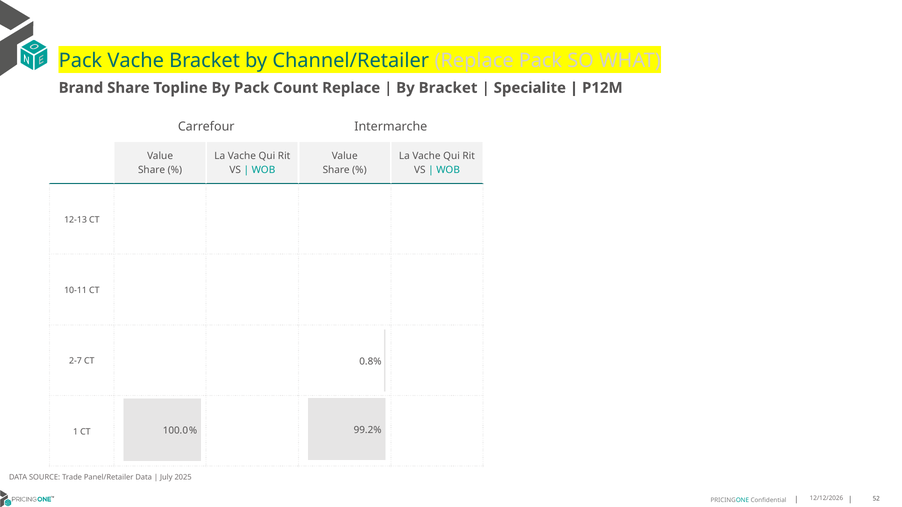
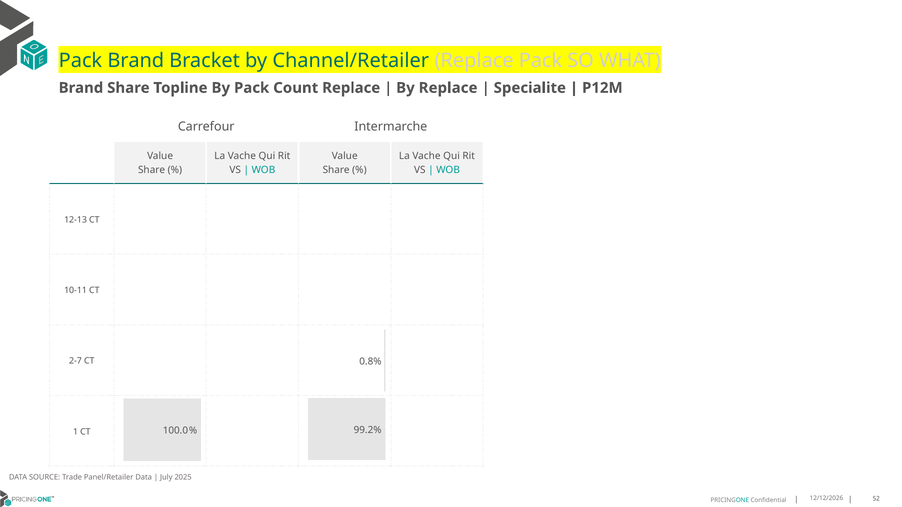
Pack Vache: Vache -> Brand
By Bracket: Bracket -> Replace
